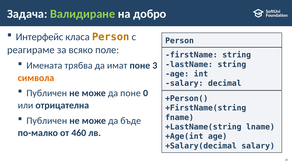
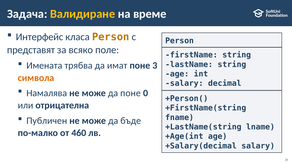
Валидиране colour: light green -> yellow
добро: добро -> време
реагираме: реагираме -> представят
Публичен at (47, 93): Публичен -> Намалява
